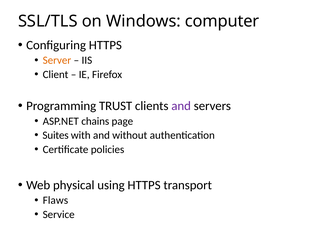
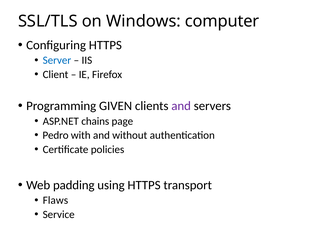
Server colour: orange -> blue
TRUST: TRUST -> GIVEN
Suites: Suites -> Pedro
physical: physical -> padding
